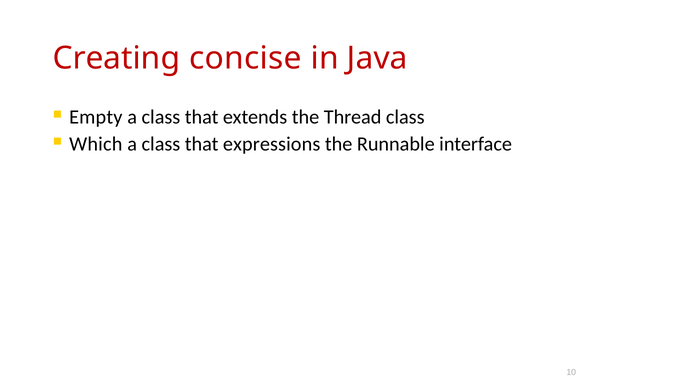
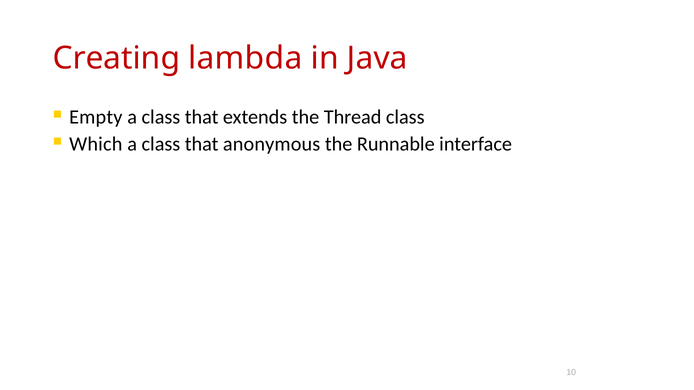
concise: concise -> lambda
expressions: expressions -> anonymous
